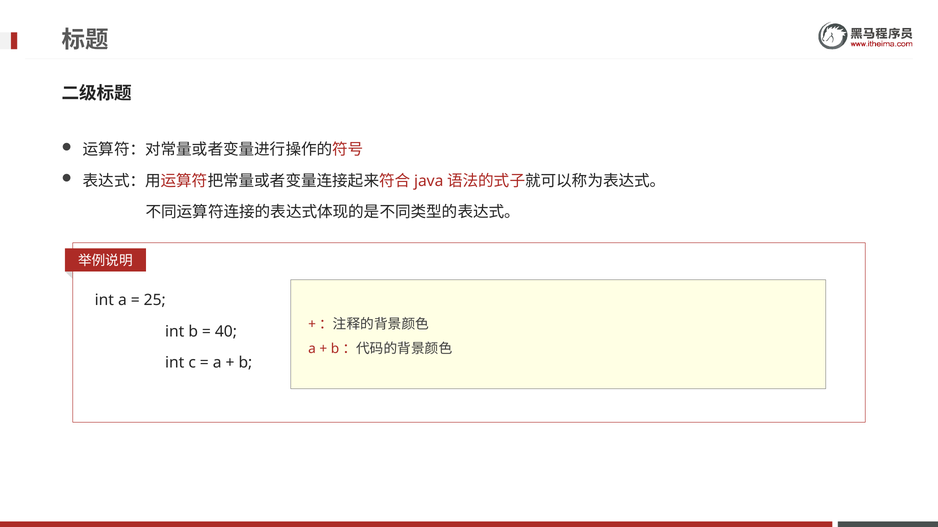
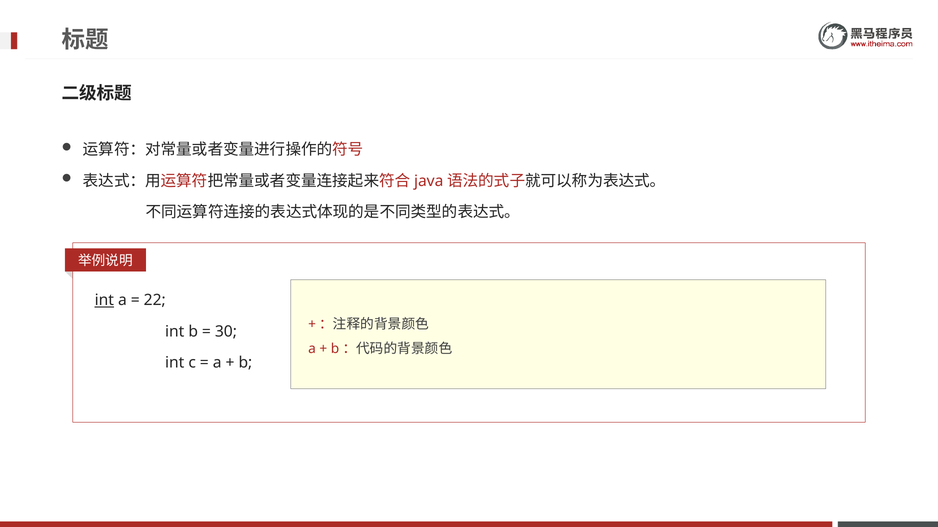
int at (104, 301) underline: none -> present
25: 25 -> 22
40: 40 -> 30
